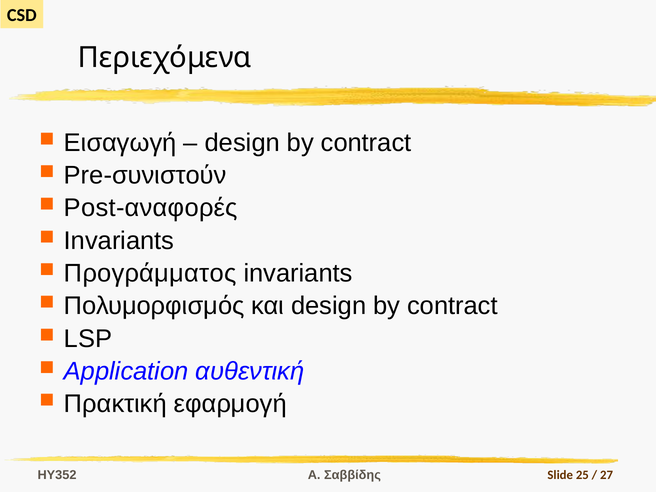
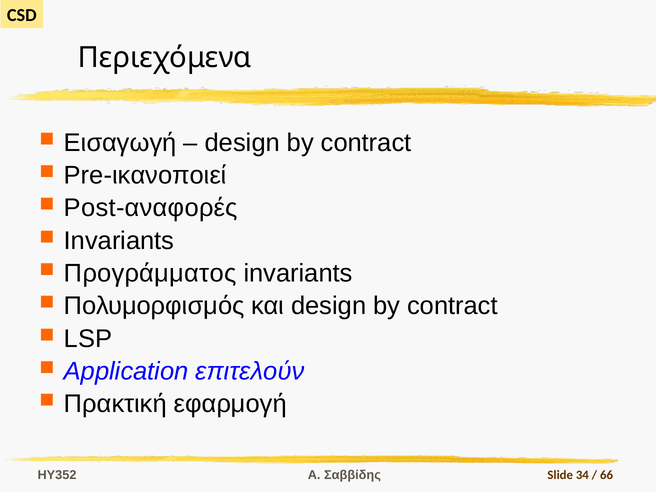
Pre-συνιστούν: Pre-συνιστούν -> Pre-ικανοποιεί
αυθεντική: αυθεντική -> επιτελούν
25: 25 -> 34
27: 27 -> 66
